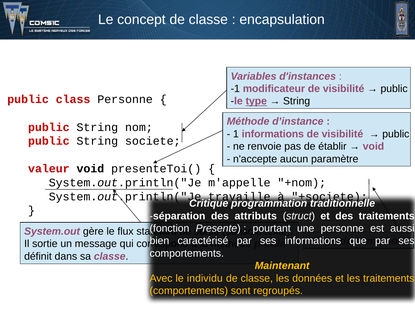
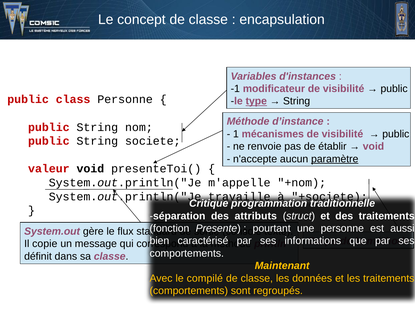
1 informations: informations -> mécanismes
paramètre underline: none -> present
Il sortie: sortie -> copie
individu: individu -> compilé
